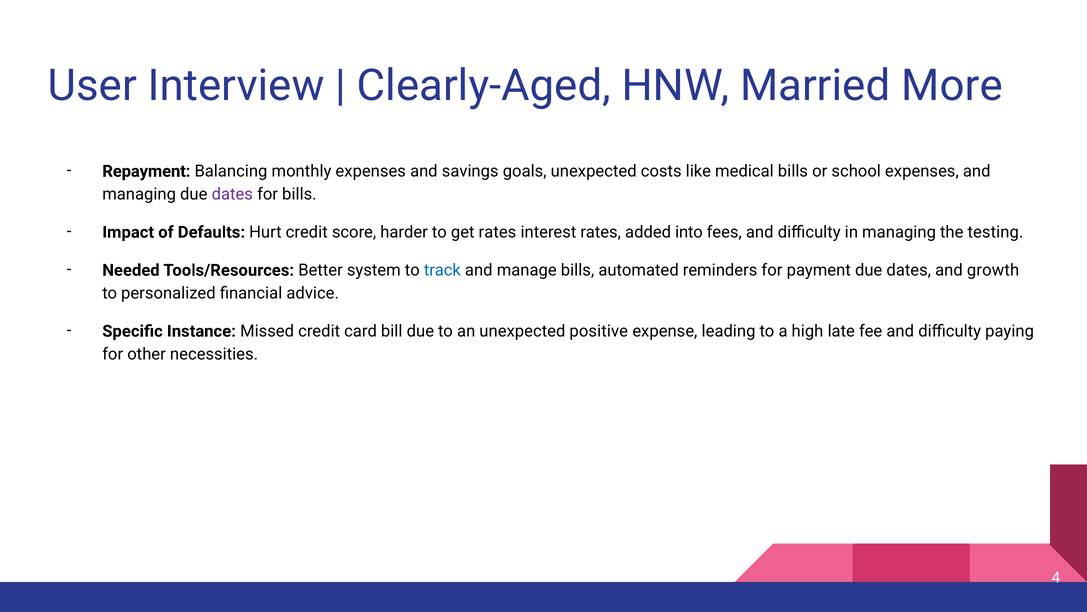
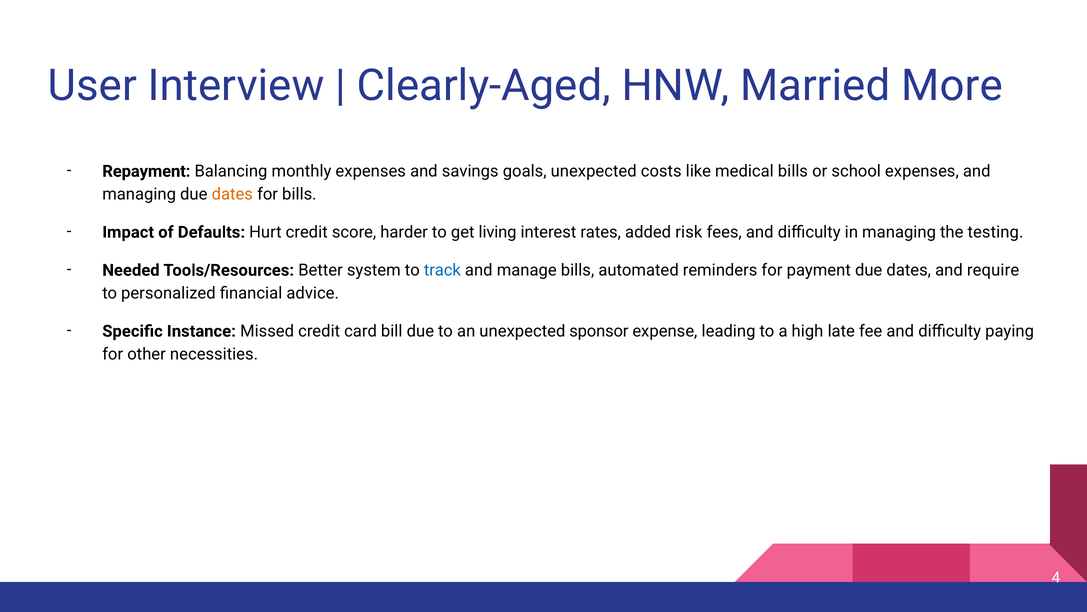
dates at (232, 194) colour: purple -> orange
get rates: rates -> living
into: into -> risk
growth: growth -> require
positive: positive -> sponsor
